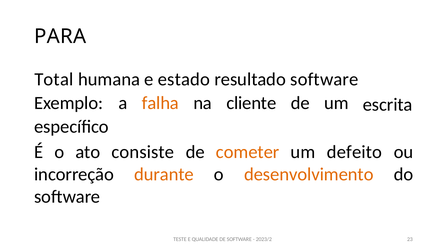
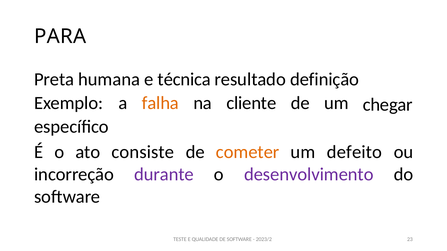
Total: Total -> Preta
estado: estado -> técnica
resultado software: software -> definição
escrita: escrita -> chegar
durante colour: orange -> purple
desenvolvimento colour: orange -> purple
